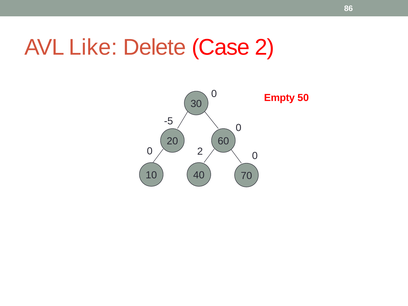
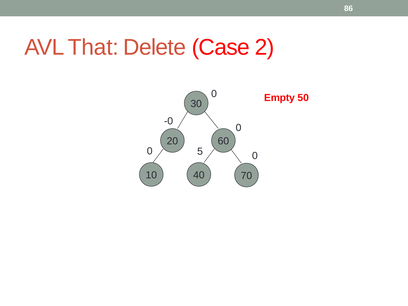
Like: Like -> That
-5: -5 -> -0
0 2: 2 -> 5
